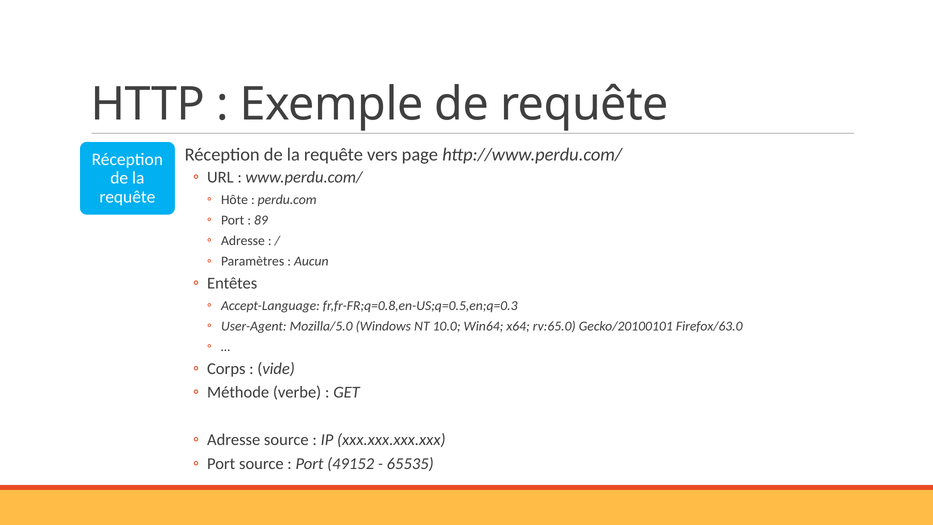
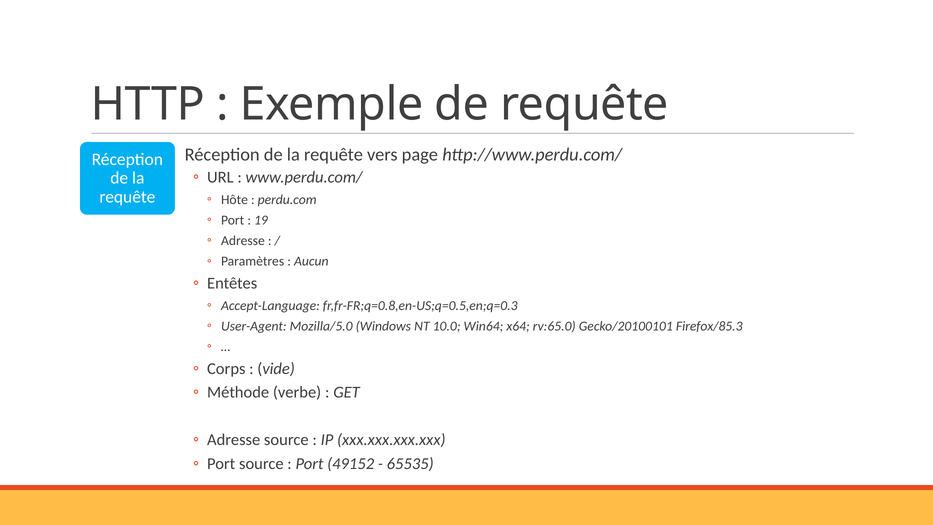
89: 89 -> 19
Firefox/63.0: Firefox/63.0 -> Firefox/85.3
